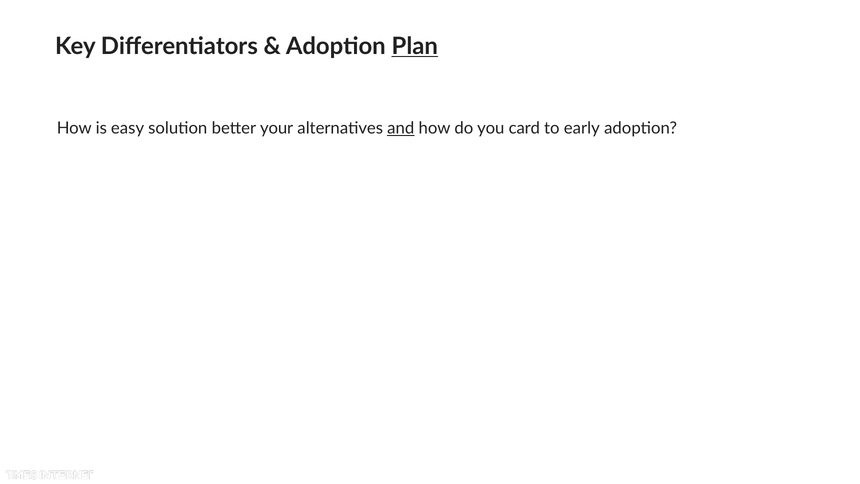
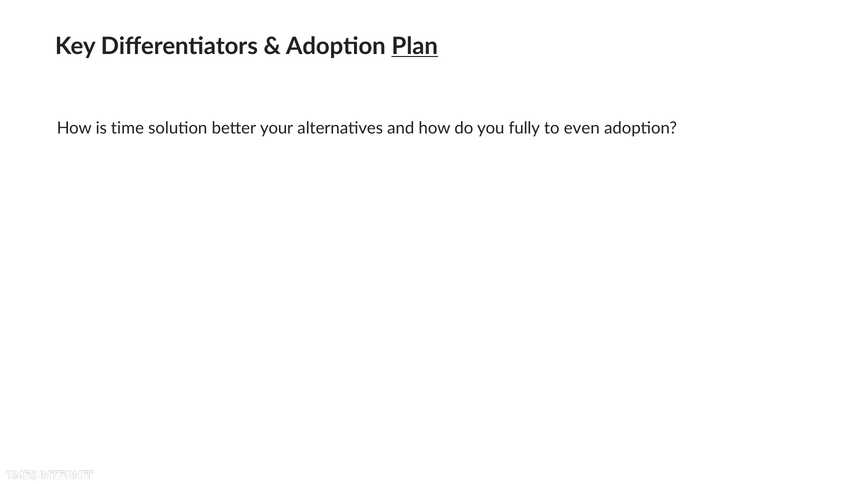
easy: easy -> time
and underline: present -> none
card: card -> fully
early: early -> even
